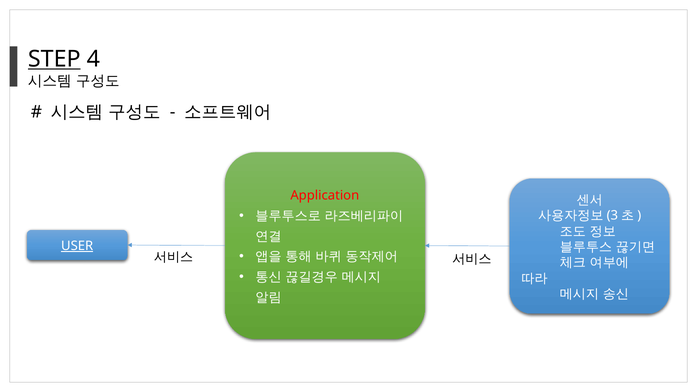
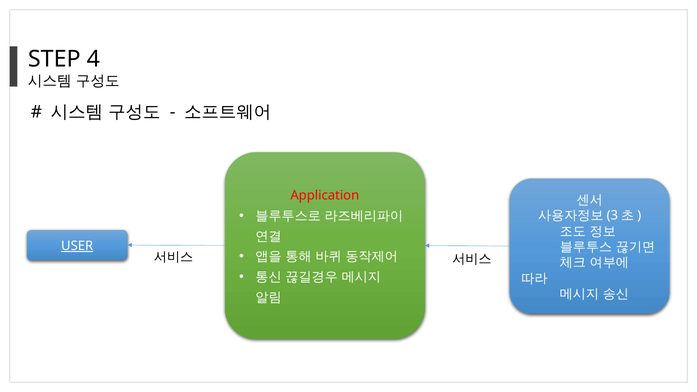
STEP underline: present -> none
